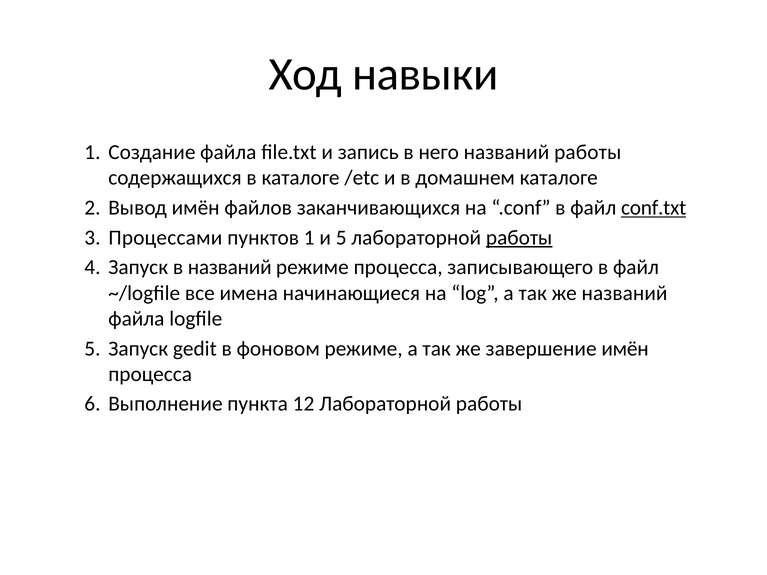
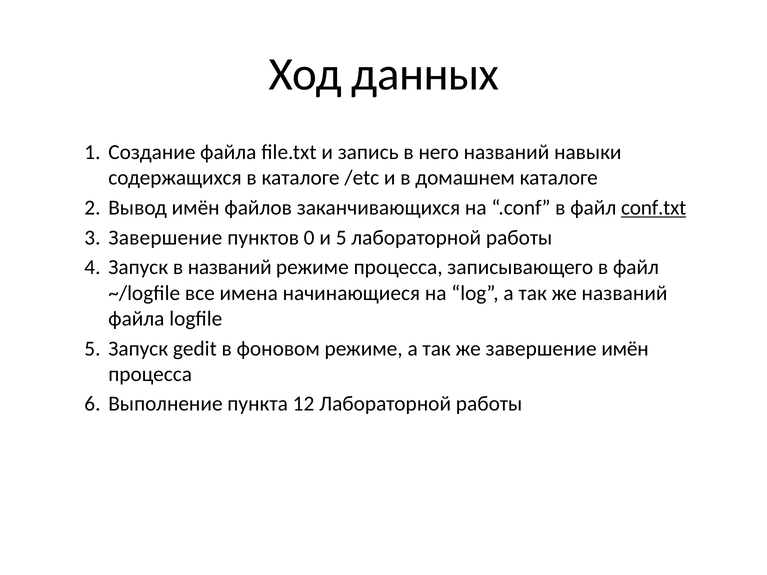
навыки: навыки -> данных
названий работы: работы -> навыки
Процессами at (165, 238): Процессами -> Завершение
пунктов 1: 1 -> 0
работы at (519, 238) underline: present -> none
